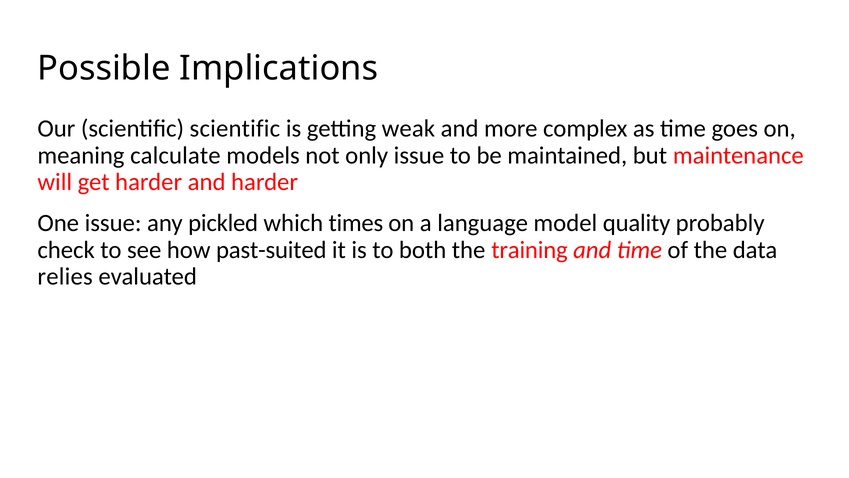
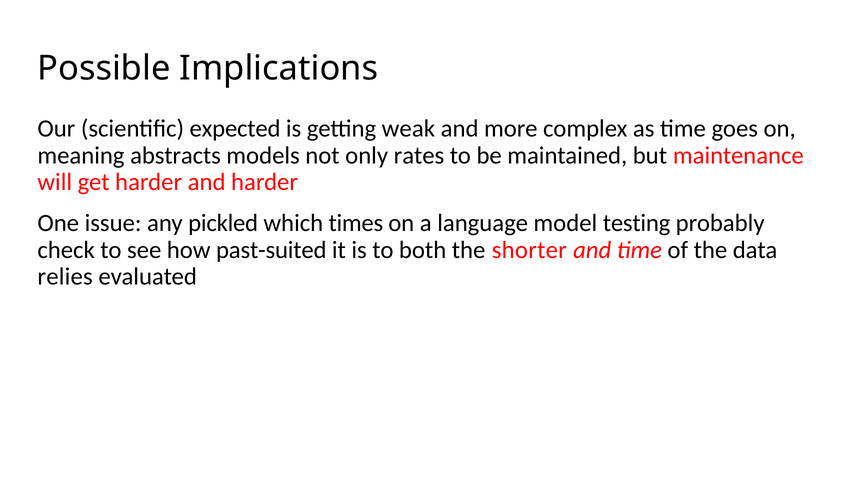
scientific scientific: scientific -> expected
calculate: calculate -> abstracts
only issue: issue -> rates
quality: quality -> testing
training: training -> shorter
